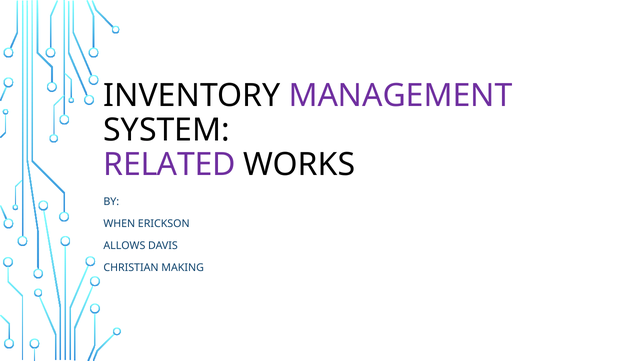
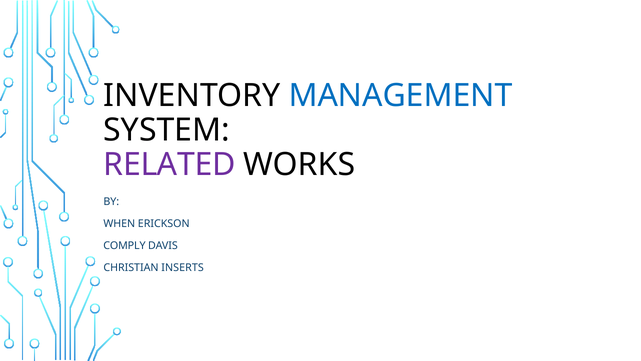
MANAGEMENT colour: purple -> blue
ALLOWS: ALLOWS -> COMPLY
MAKING: MAKING -> INSERTS
